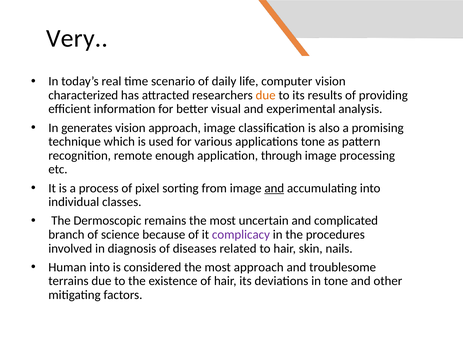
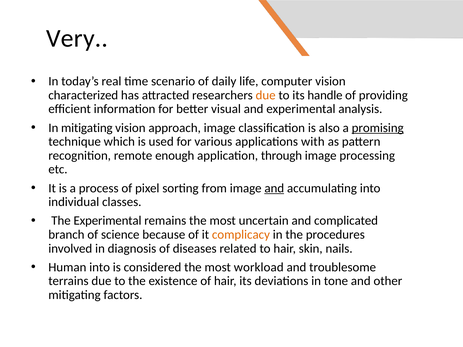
results: results -> handle
In generates: generates -> mitigating
promising underline: none -> present
applications tone: tone -> with
The Dermoscopic: Dermoscopic -> Experimental
complicacy colour: purple -> orange
most approach: approach -> workload
